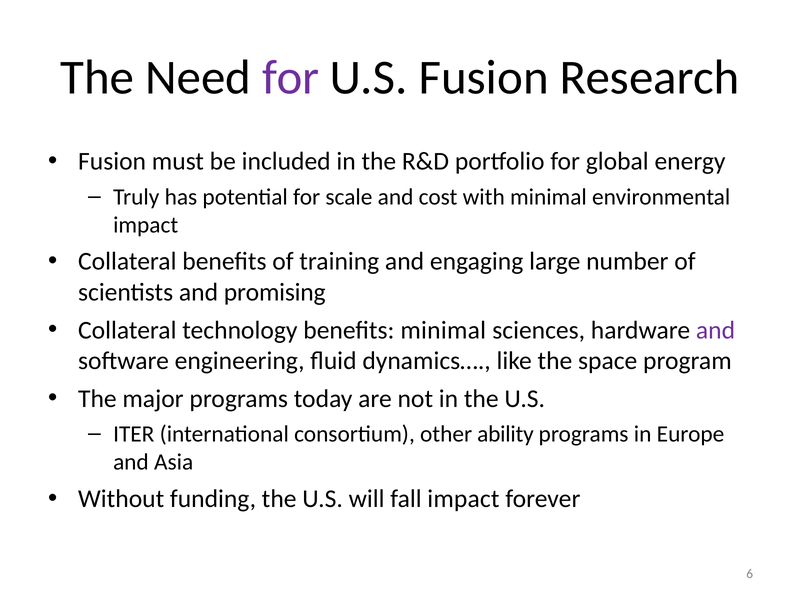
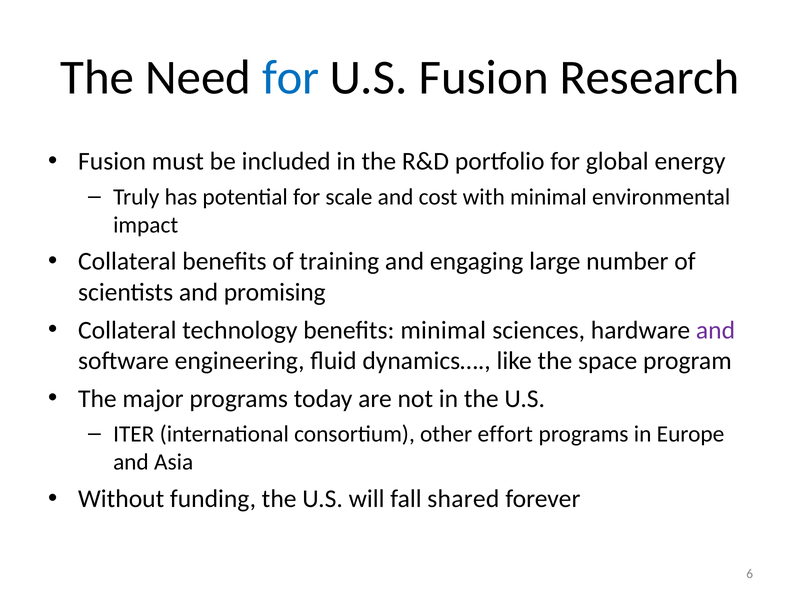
for at (291, 78) colour: purple -> blue
ability: ability -> effort
fall impact: impact -> shared
